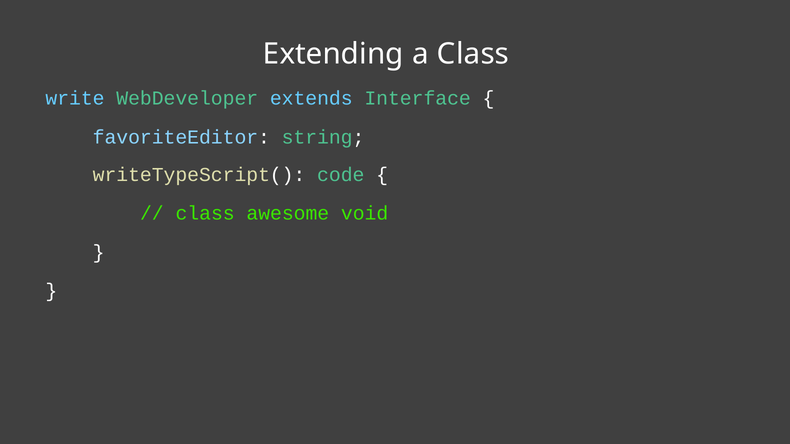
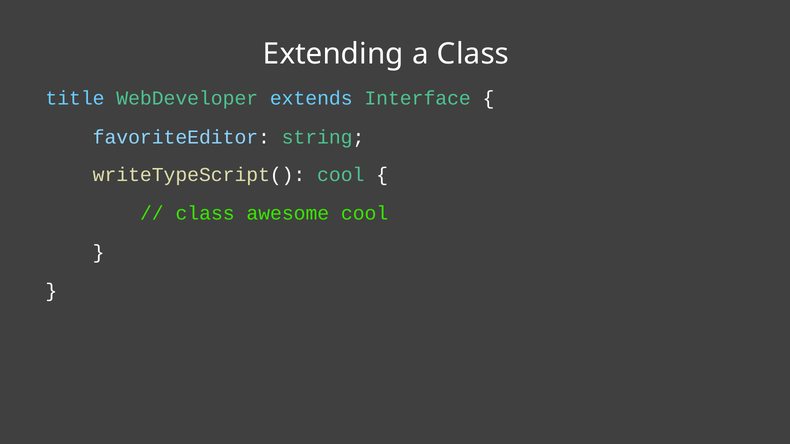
write: write -> title
writeTypeScript( code: code -> cool
awesome void: void -> cool
